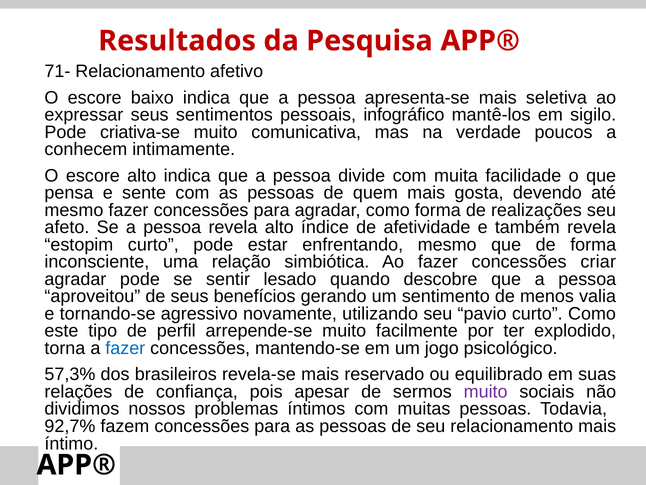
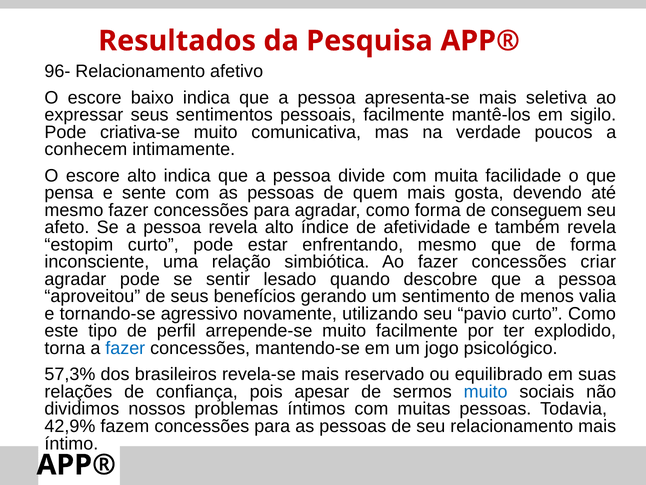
71-: 71- -> 96-
pessoais infográfico: infográfico -> facilmente
realizações: realizações -> conseguem
muito at (486, 391) colour: purple -> blue
92,7%: 92,7% -> 42,9%
